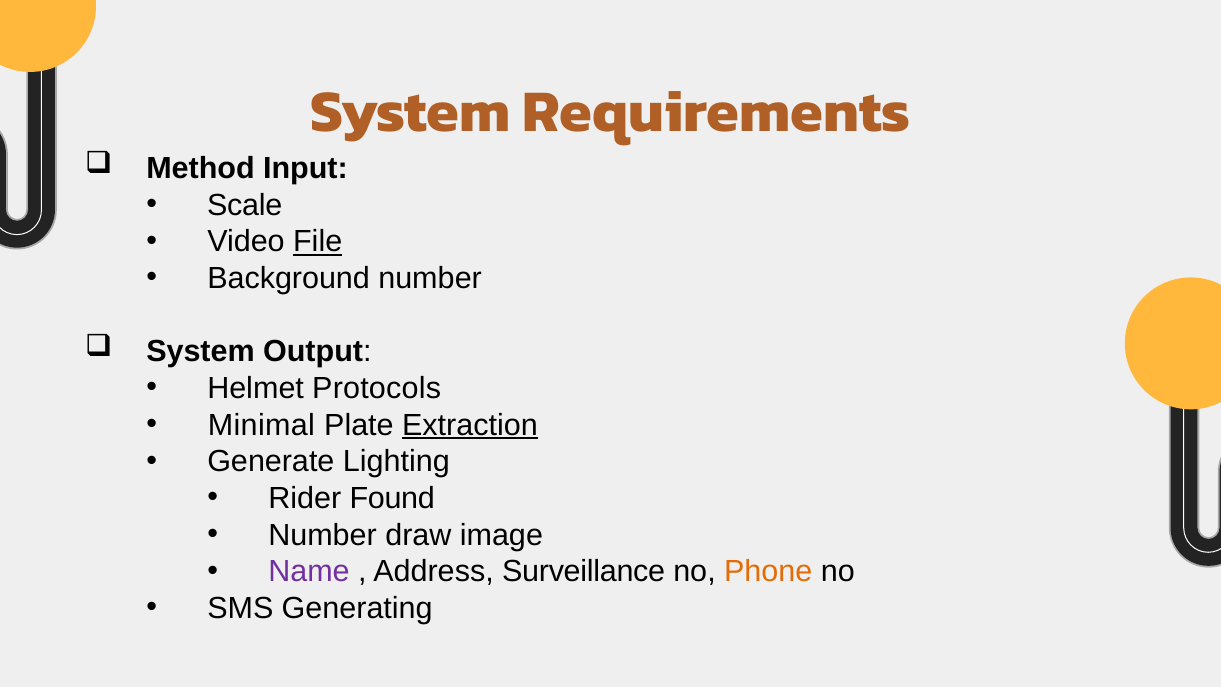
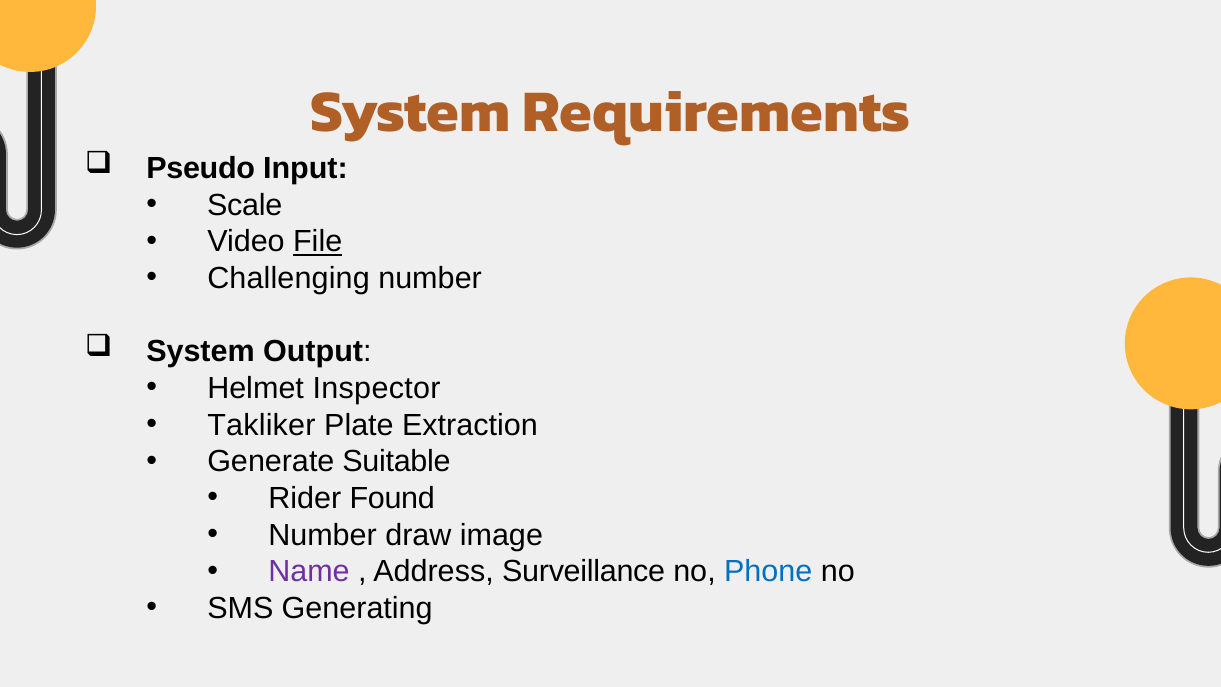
Method: Method -> Pseudo
Background: Background -> Challenging
Protocols: Protocols -> Inspector
Minimal: Minimal -> Takliker
Extraction underline: present -> none
Lighting: Lighting -> Suitable
Phone colour: orange -> blue
